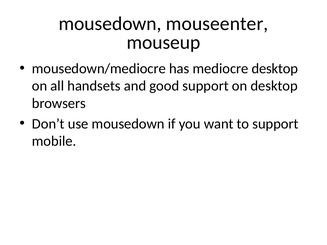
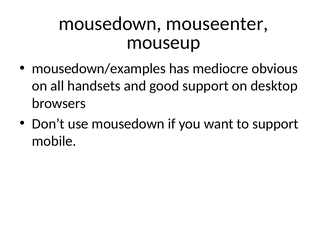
mousedown/mediocre: mousedown/mediocre -> mousedown/examples
mediocre desktop: desktop -> obvious
